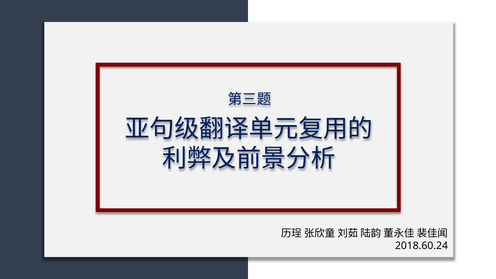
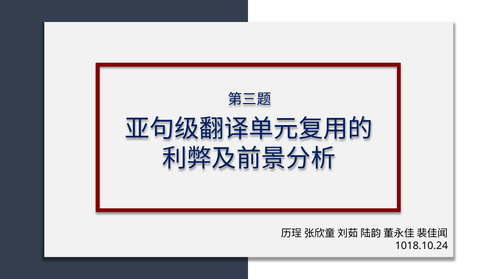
2018.60.24: 2018.60.24 -> 1018.10.24
